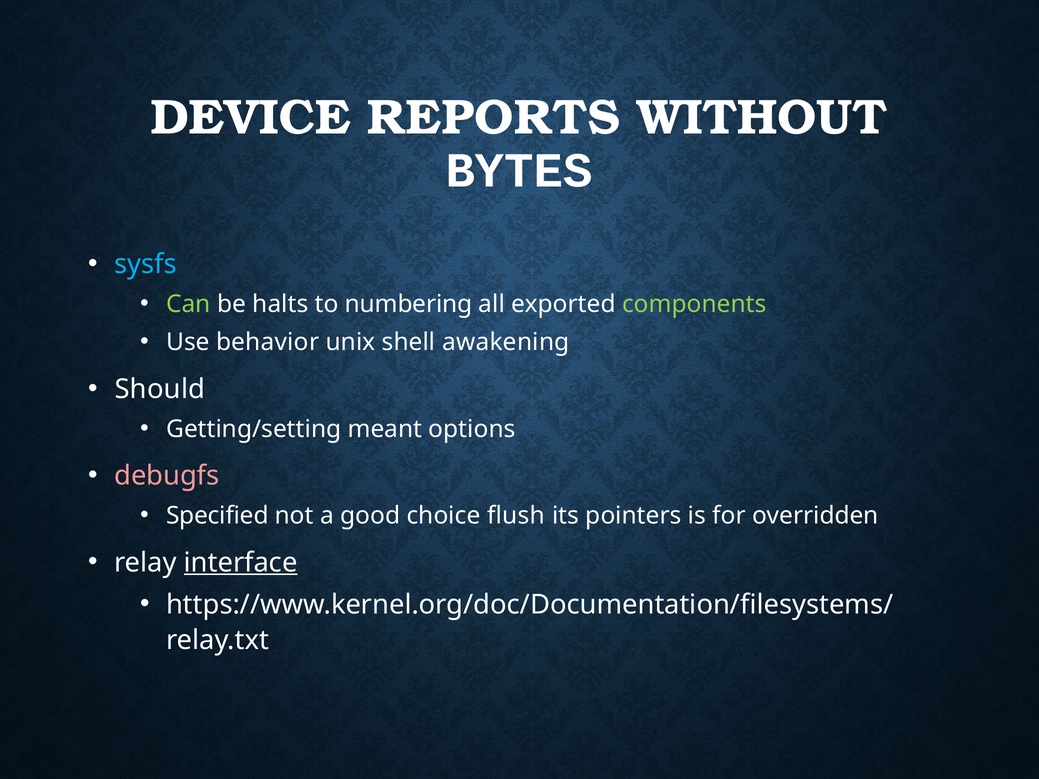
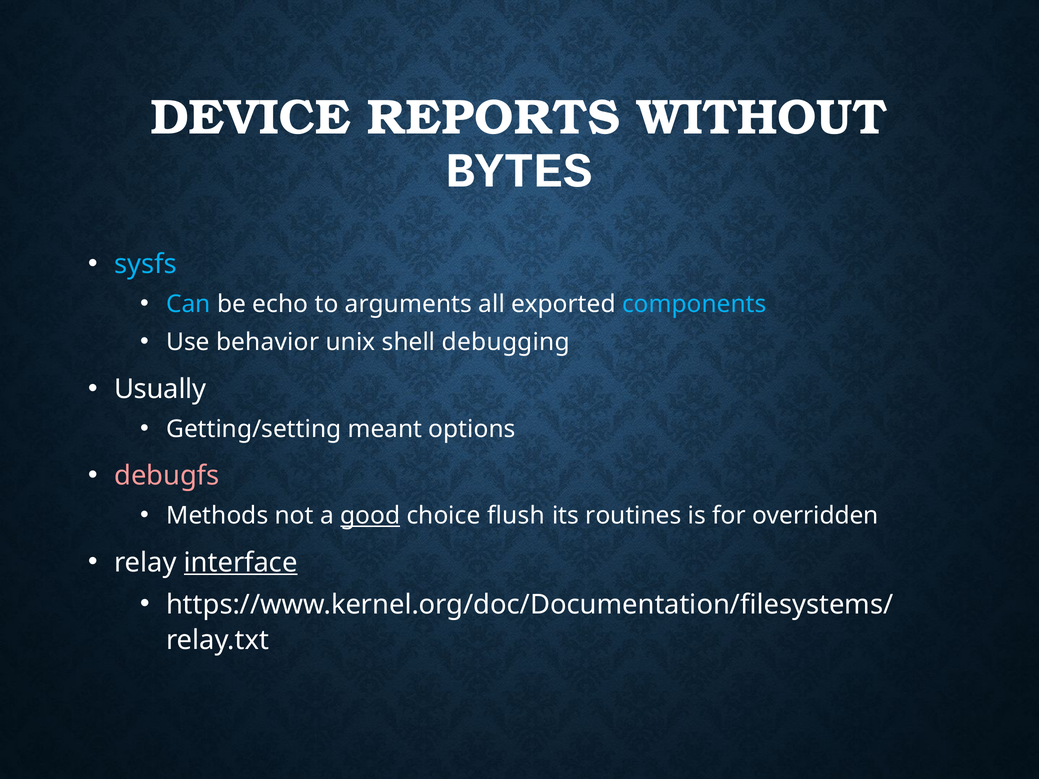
Can colour: light green -> light blue
halts: halts -> echo
numbering: numbering -> arguments
components colour: light green -> light blue
awakening: awakening -> debugging
Should: Should -> Usually
Specified: Specified -> Methods
good underline: none -> present
pointers: pointers -> routines
